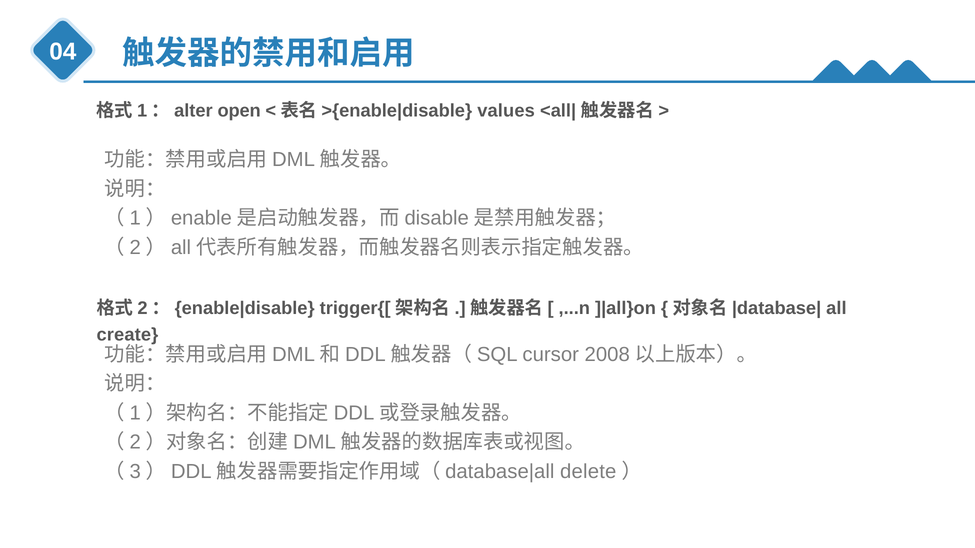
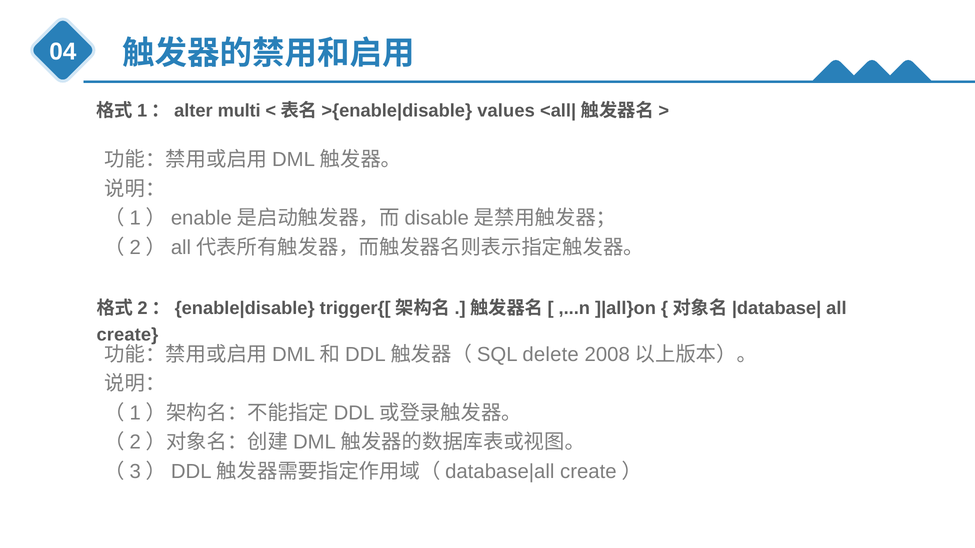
open: open -> multi
cursor: cursor -> delete
delete at (588, 472): delete -> create
